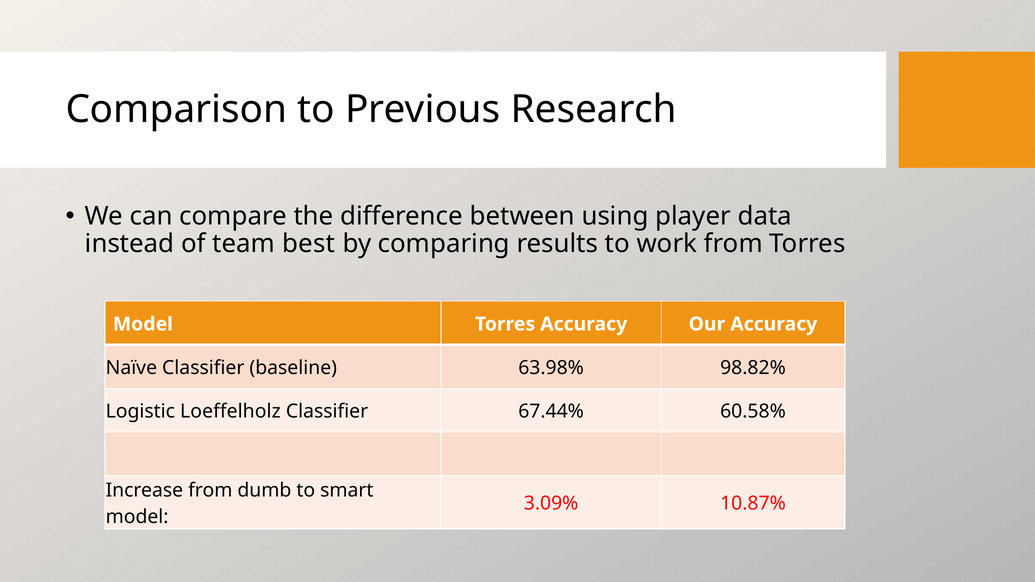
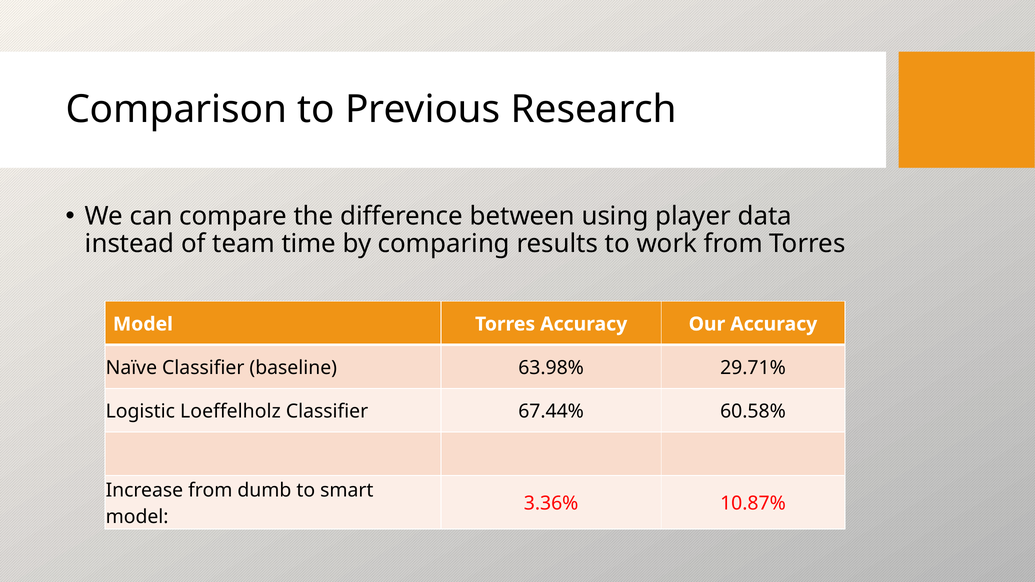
best: best -> time
98.82%: 98.82% -> 29.71%
3.09%: 3.09% -> 3.36%
